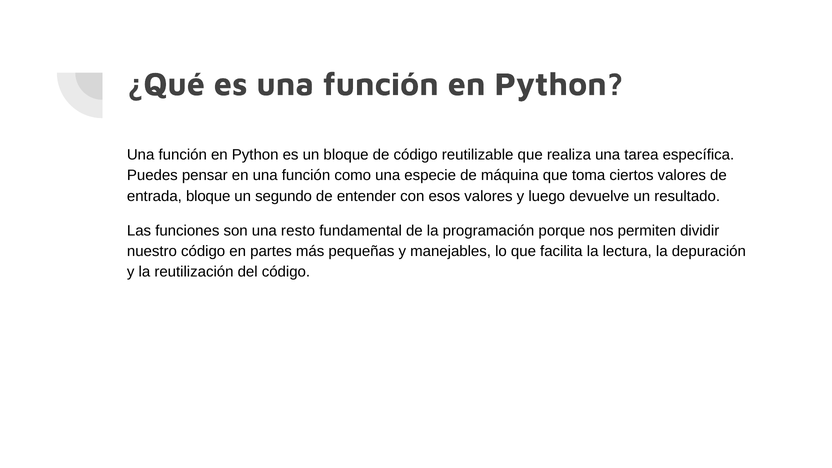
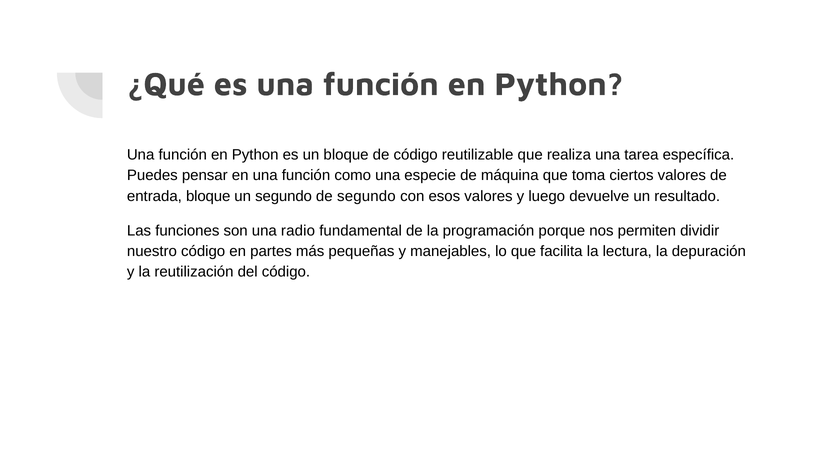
de entender: entender -> segundo
resto: resto -> radio
